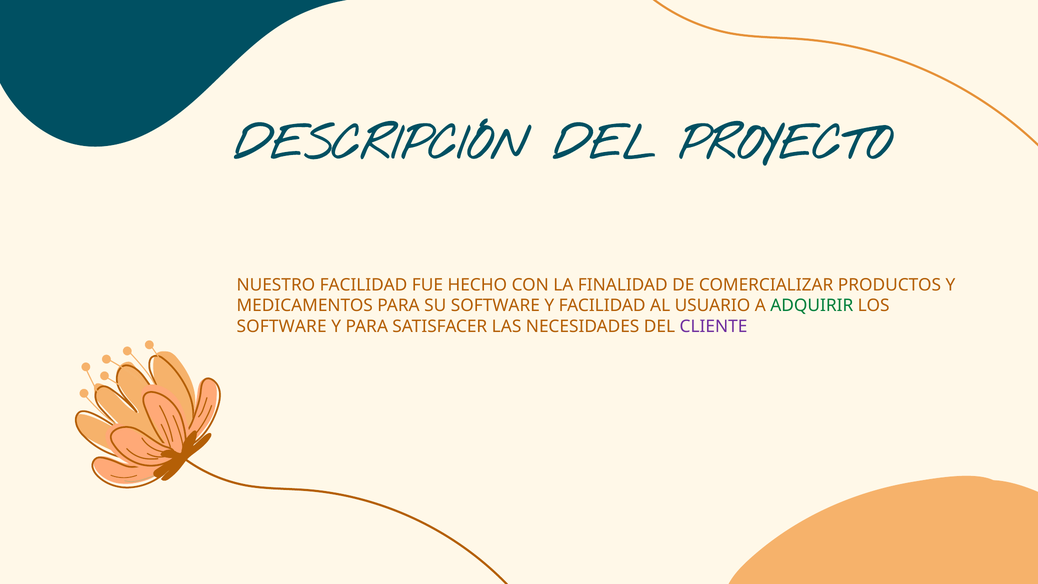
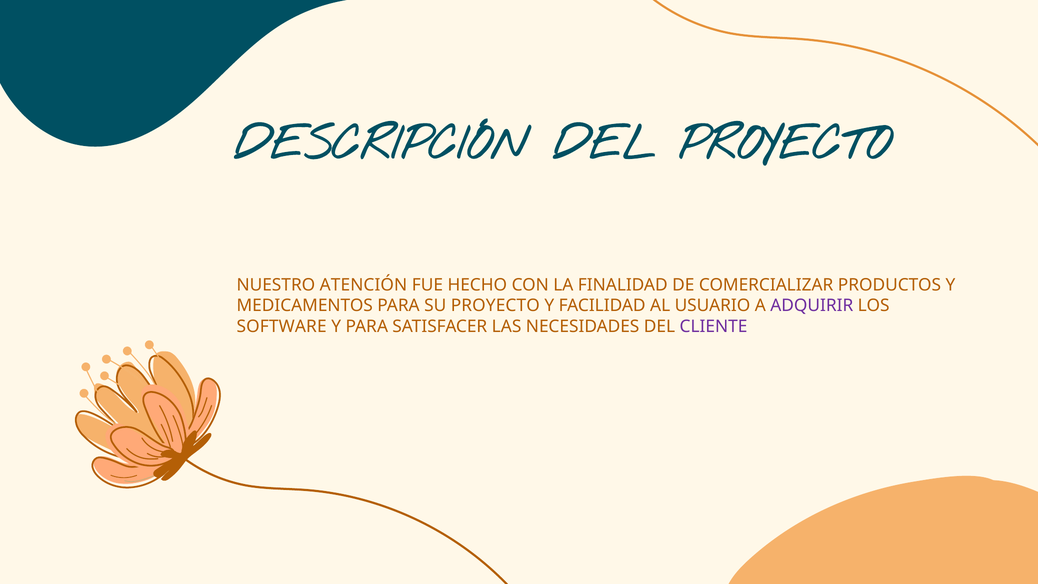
NUESTRO FACILIDAD: FACILIDAD -> ATENCIÓN
SU SOFTWARE: SOFTWARE -> PROYECTO
ADQUIRIR colour: green -> purple
